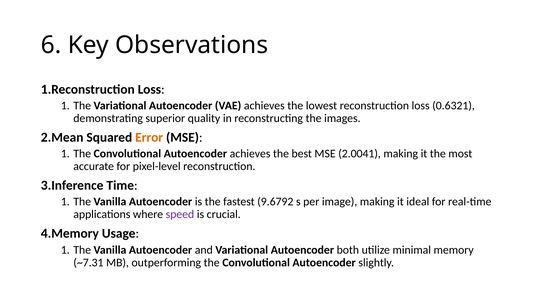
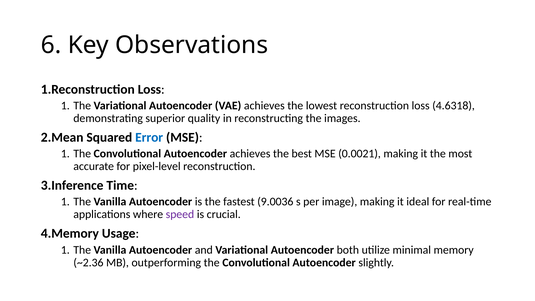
0.6321: 0.6321 -> 4.6318
Error colour: orange -> blue
2.0041: 2.0041 -> 0.0021
9.6792: 9.6792 -> 9.0036
~7.31: ~7.31 -> ~2.36
